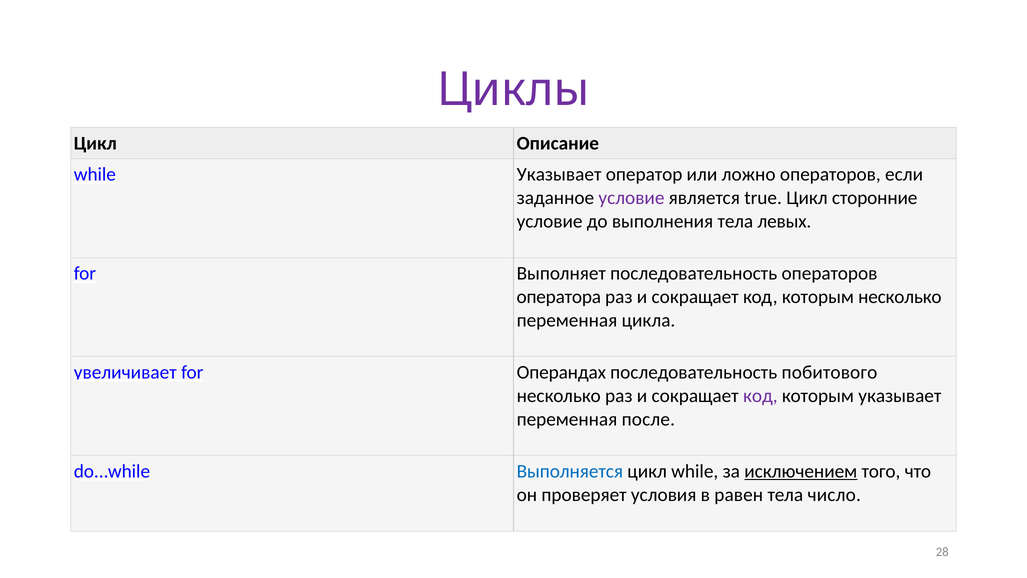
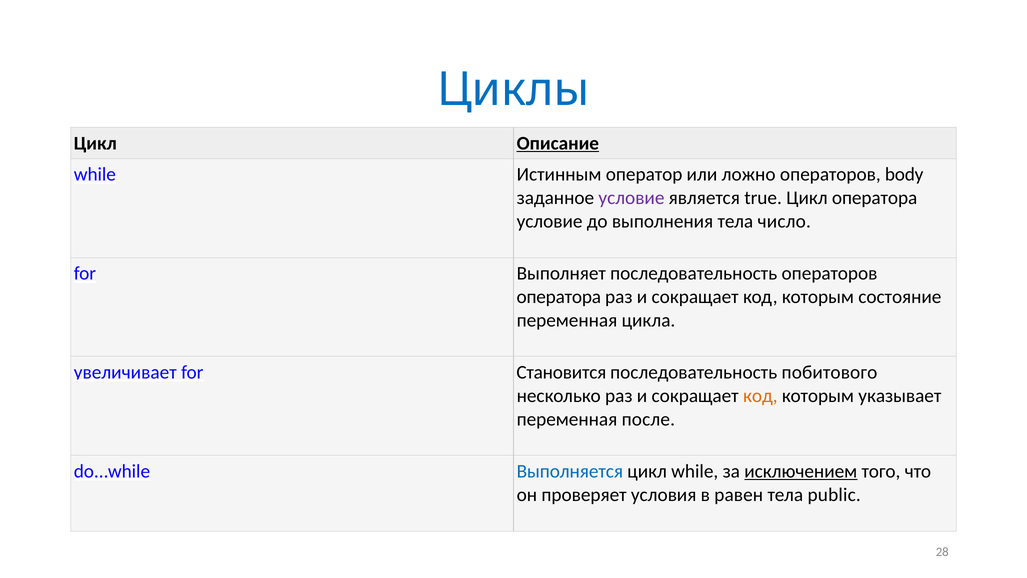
Циклы colour: purple -> blue
Описание underline: none -> present
while Указывает: Указывает -> Истинным
операторов если: если -> body
Цикл сторонние: сторонние -> оператора
левых: левых -> число
которым несколько: несколько -> состояние
Операндах: Операндах -> Становится
код at (760, 396) colour: purple -> orange
число: число -> public
